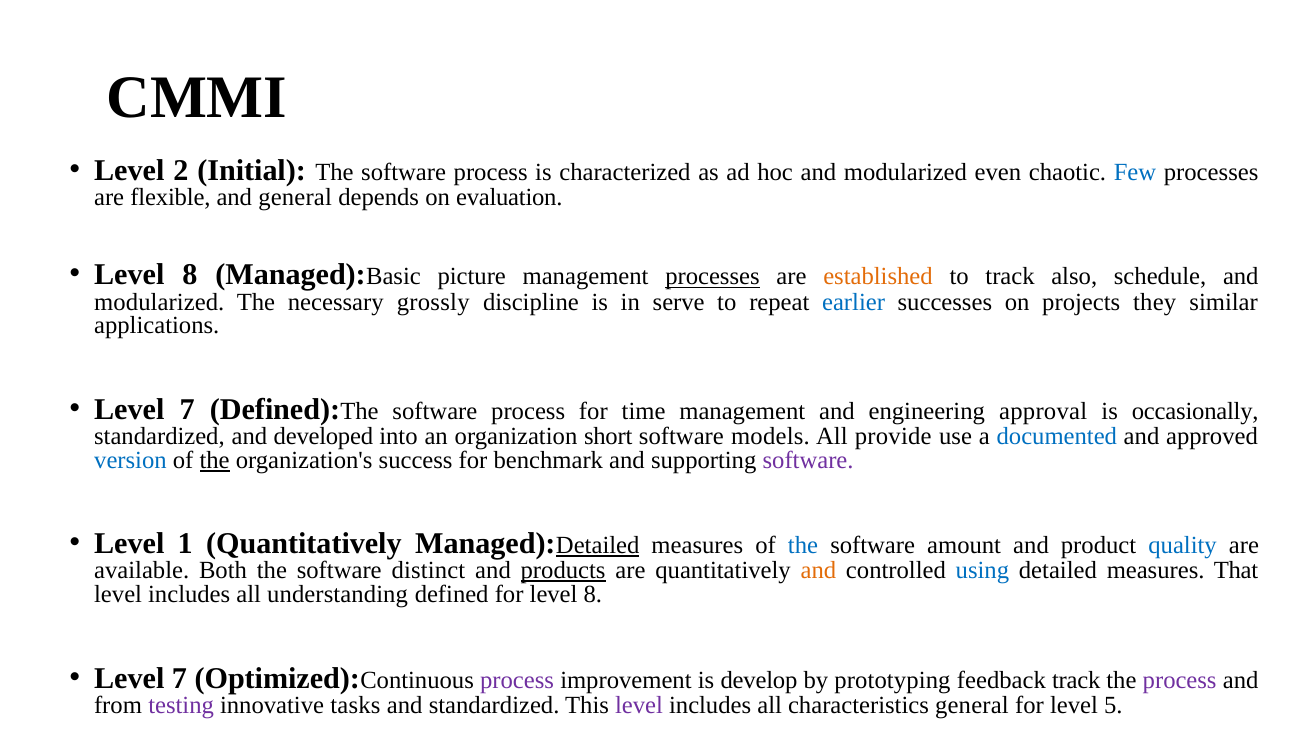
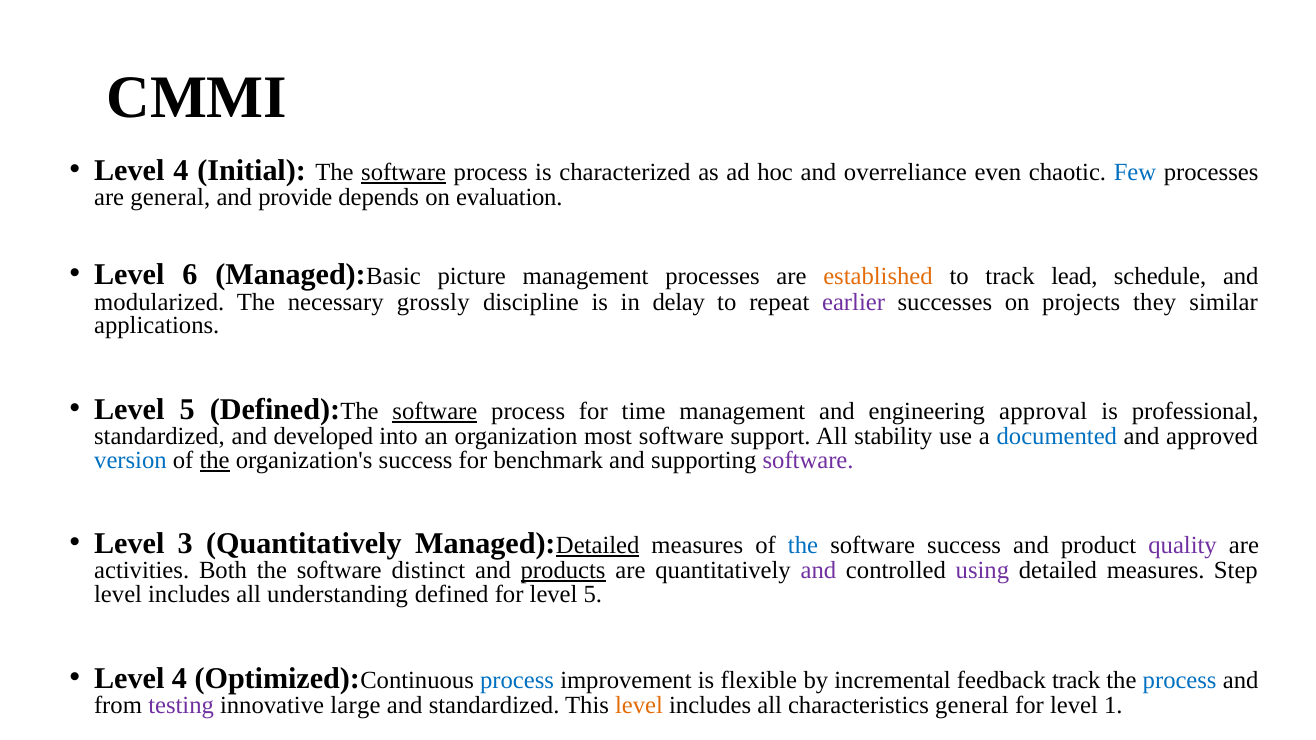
2 at (181, 171): 2 -> 4
software at (404, 172) underline: none -> present
hoc and modularized: modularized -> overreliance
are flexible: flexible -> general
and general: general -> provide
8 at (190, 275): 8 -> 6
processes at (712, 277) underline: present -> none
also: also -> lead
serve: serve -> delay
earlier colour: blue -> purple
7 at (187, 410): 7 -> 5
software at (435, 411) underline: none -> present
occasionally: occasionally -> professional
short: short -> most
models: models -> support
provide: provide -> stability
1: 1 -> 3
software amount: amount -> success
quality colour: blue -> purple
available: available -> activities
and at (818, 571) colour: orange -> purple
using colour: blue -> purple
That: That -> Step
for level 8: 8 -> 5
7 at (179, 678): 7 -> 4
process at (517, 680) colour: purple -> blue
develop: develop -> flexible
prototyping: prototyping -> incremental
process at (1180, 680) colour: purple -> blue
tasks: tasks -> large
level at (639, 705) colour: purple -> orange
5: 5 -> 1
